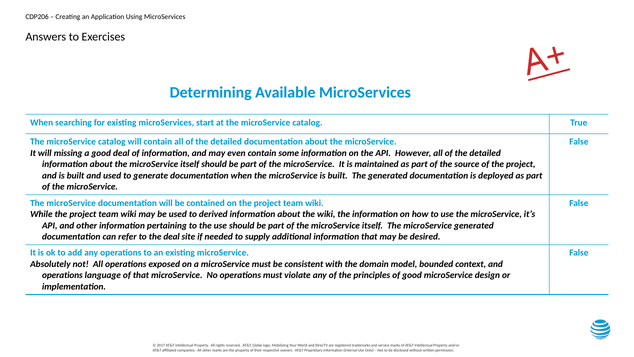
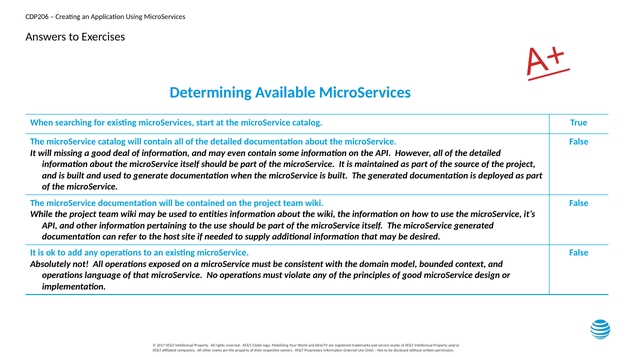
derived: derived -> entities
the deal: deal -> host
